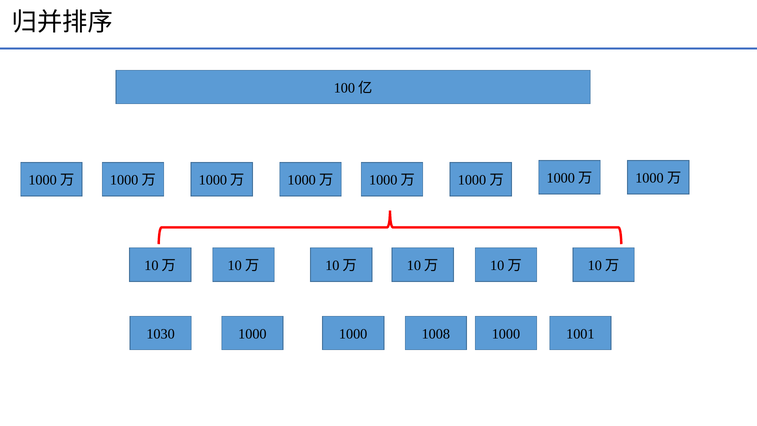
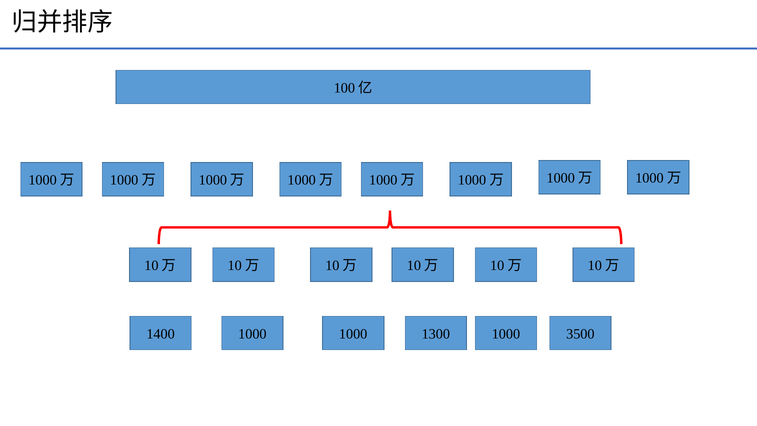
1030: 1030 -> 1400
1008: 1008 -> 1300
1001: 1001 -> 3500
